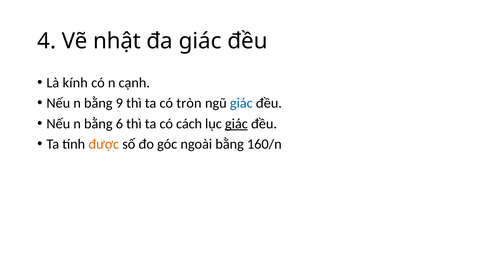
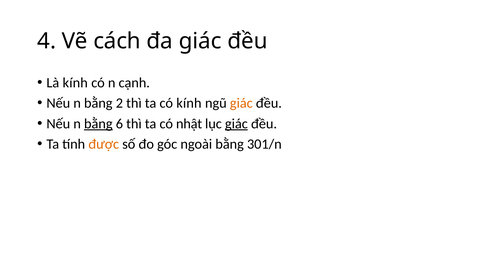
nhật: nhật -> cách
9: 9 -> 2
có tròn: tròn -> kính
giác at (241, 103) colour: blue -> orange
bằng at (98, 124) underline: none -> present
cách: cách -> nhật
160/n: 160/n -> 301/n
